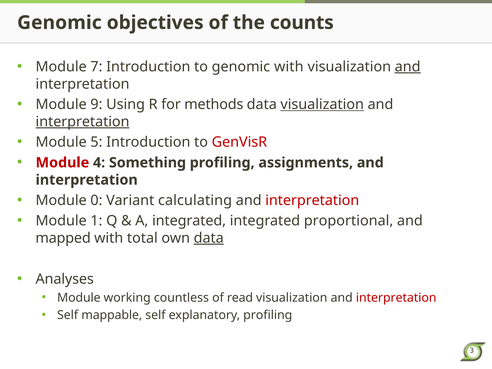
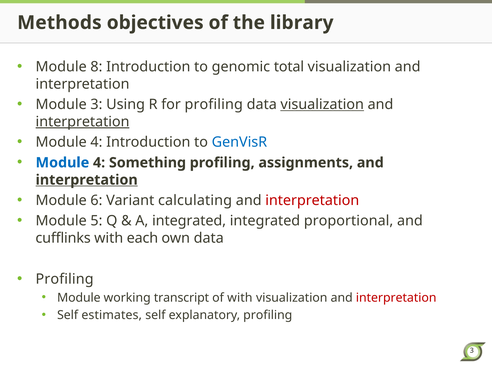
Genomic at (59, 23): Genomic -> Methods
counts: counts -> library
7: 7 -> 8
genomic with: with -> total
and at (408, 67) underline: present -> none
Module 9: 9 -> 3
for methods: methods -> profiling
5 at (96, 142): 5 -> 4
GenVisR colour: red -> blue
Module at (62, 163) colour: red -> blue
interpretation at (87, 180) underline: none -> present
0: 0 -> 6
1: 1 -> 5
mapped: mapped -> cufflinks
total: total -> each
data at (209, 238) underline: present -> none
Analyses at (65, 279): Analyses -> Profiling
countless: countless -> transcript
of read: read -> with
mappable: mappable -> estimates
